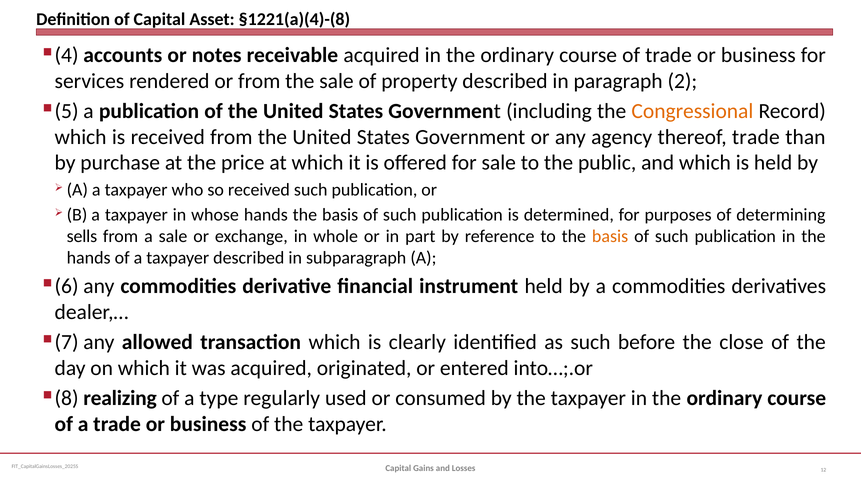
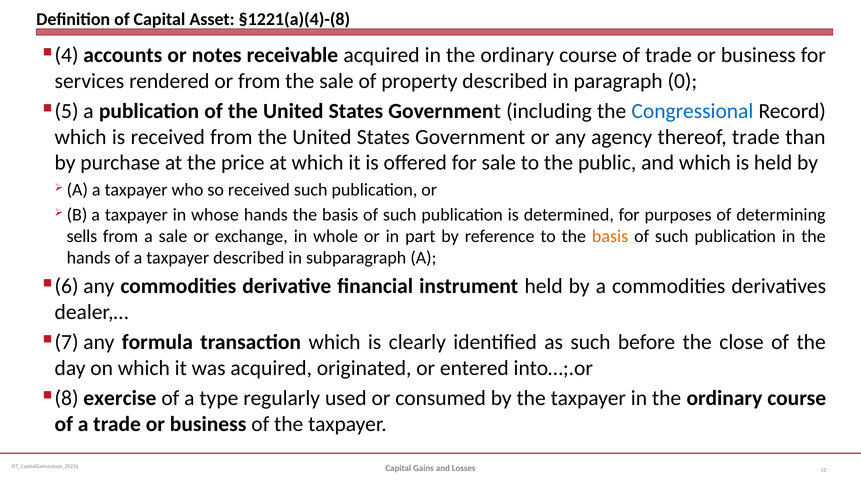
2: 2 -> 0
Congressional colour: orange -> blue
allowed: allowed -> formula
realizing: realizing -> exercise
